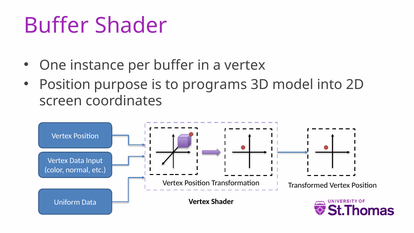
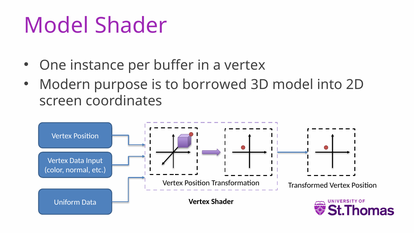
Buffer at (56, 25): Buffer -> Model
Position at (65, 84): Position -> Modern
programs: programs -> borrowed
